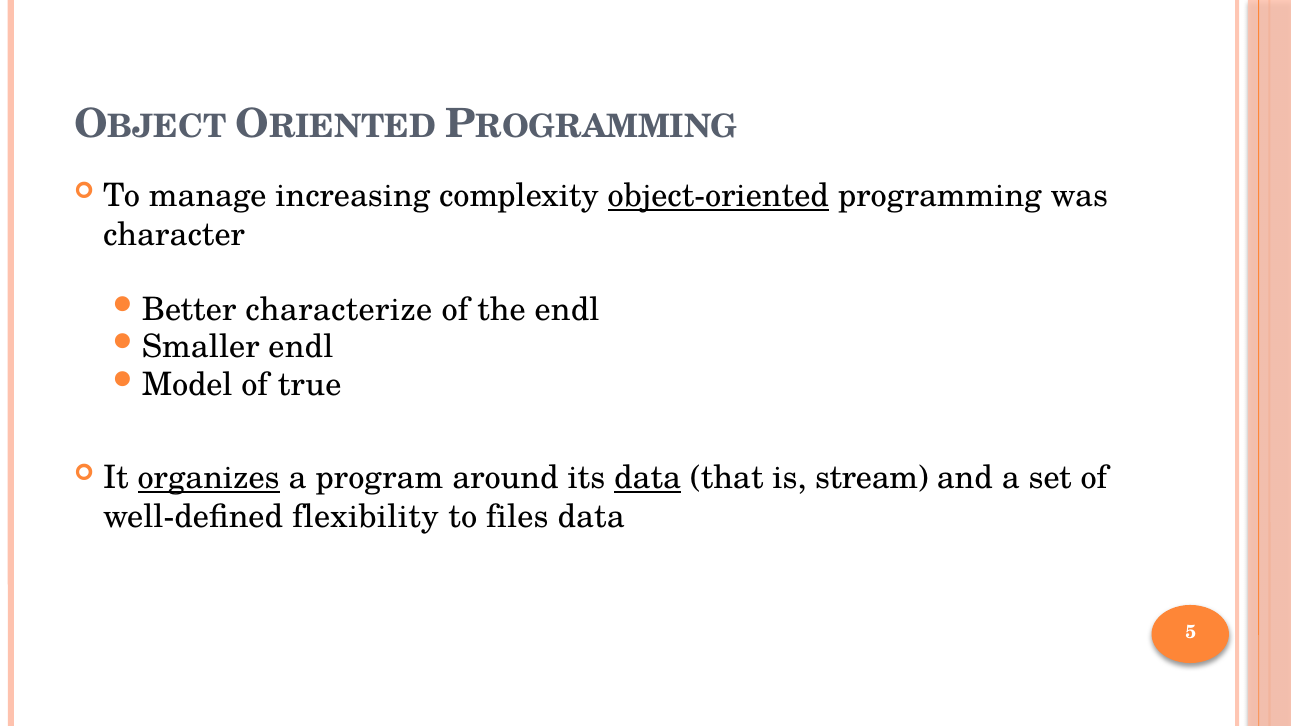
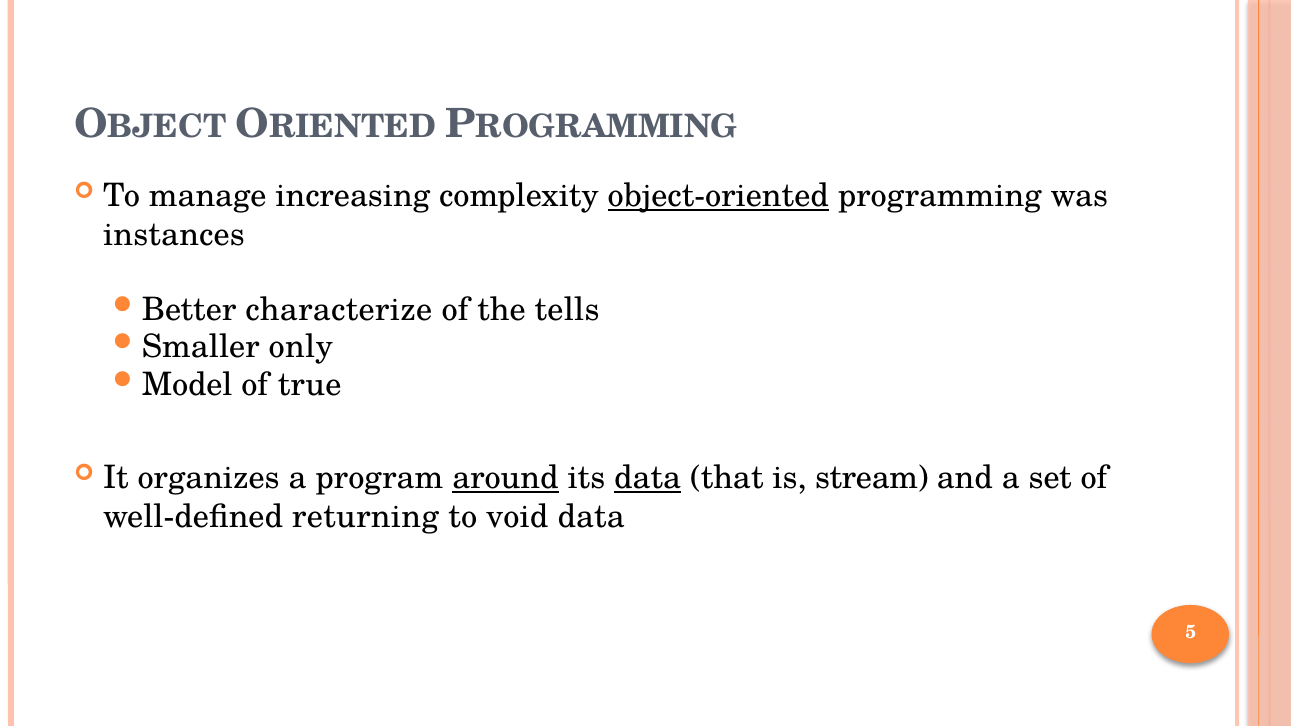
character: character -> instances
the endl: endl -> tells
Smaller endl: endl -> only
organizes underline: present -> none
around underline: none -> present
flexibility: flexibility -> returning
files: files -> void
